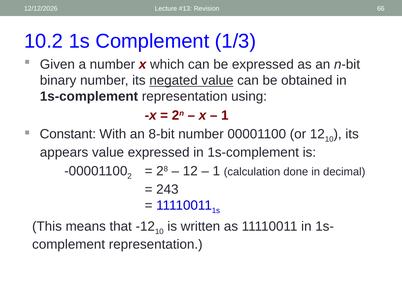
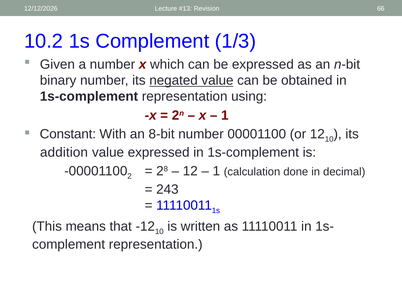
appears: appears -> addition
